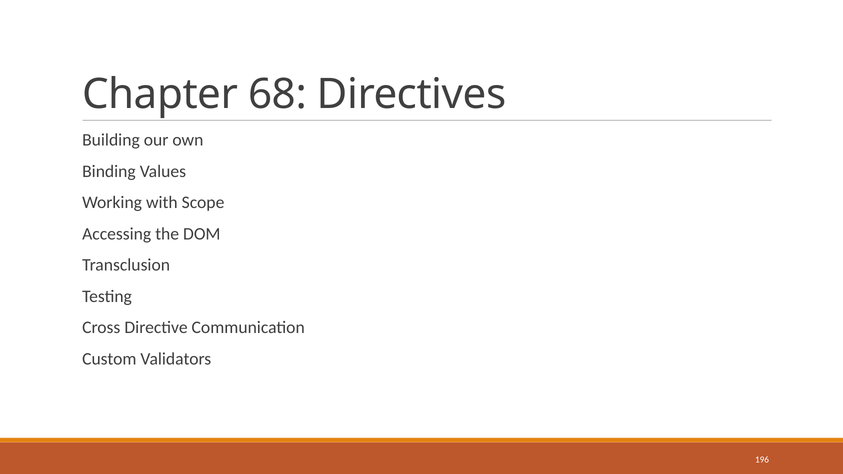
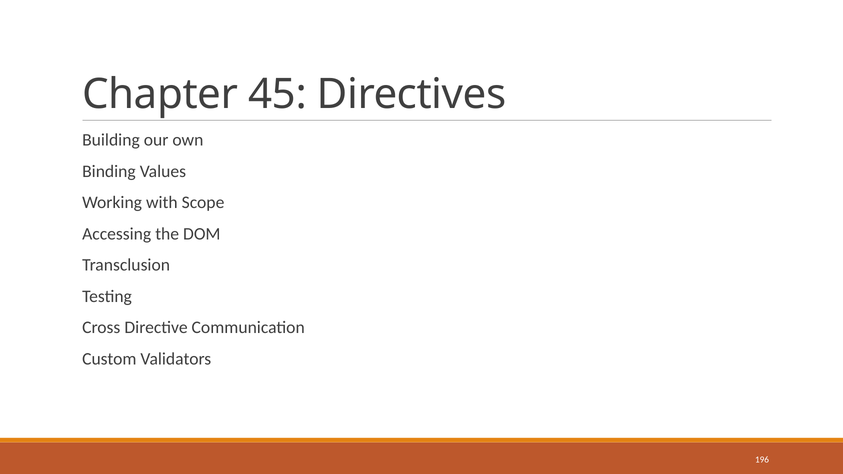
68: 68 -> 45
